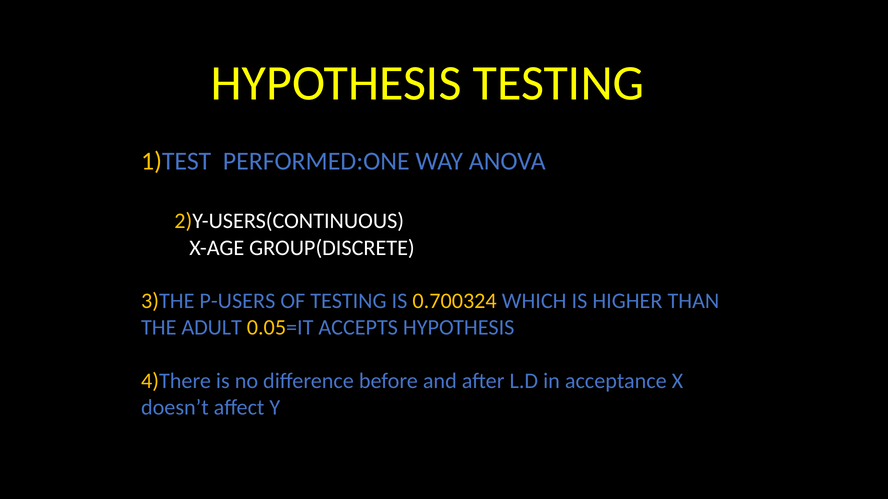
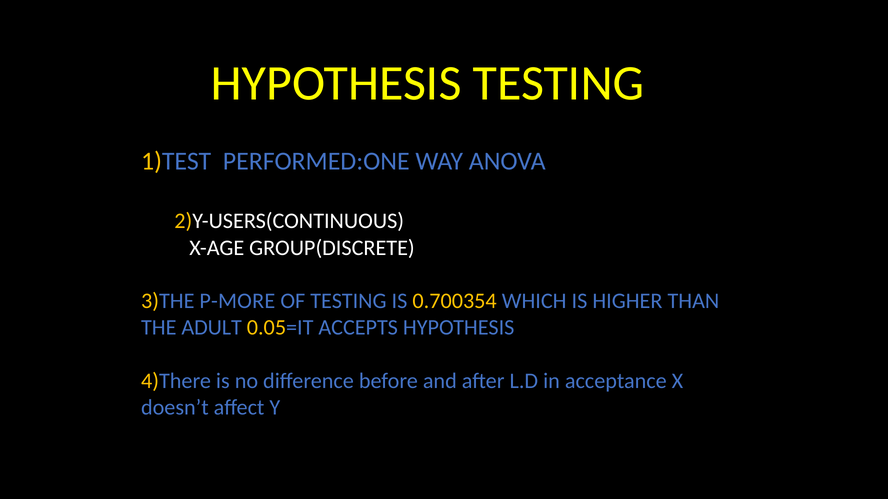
P-USERS: P-USERS -> P-MORE
0.700324: 0.700324 -> 0.700354
